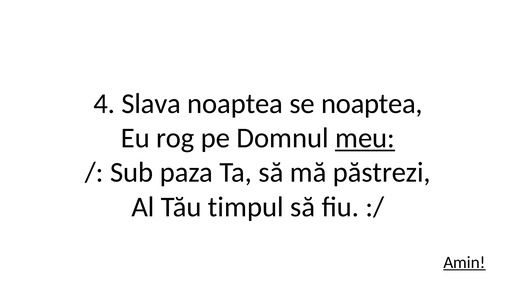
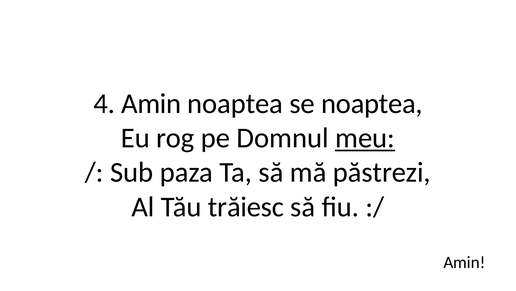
4 Slava: Slava -> Amin
timpul: timpul -> trăiesc
Amin at (464, 262) underline: present -> none
